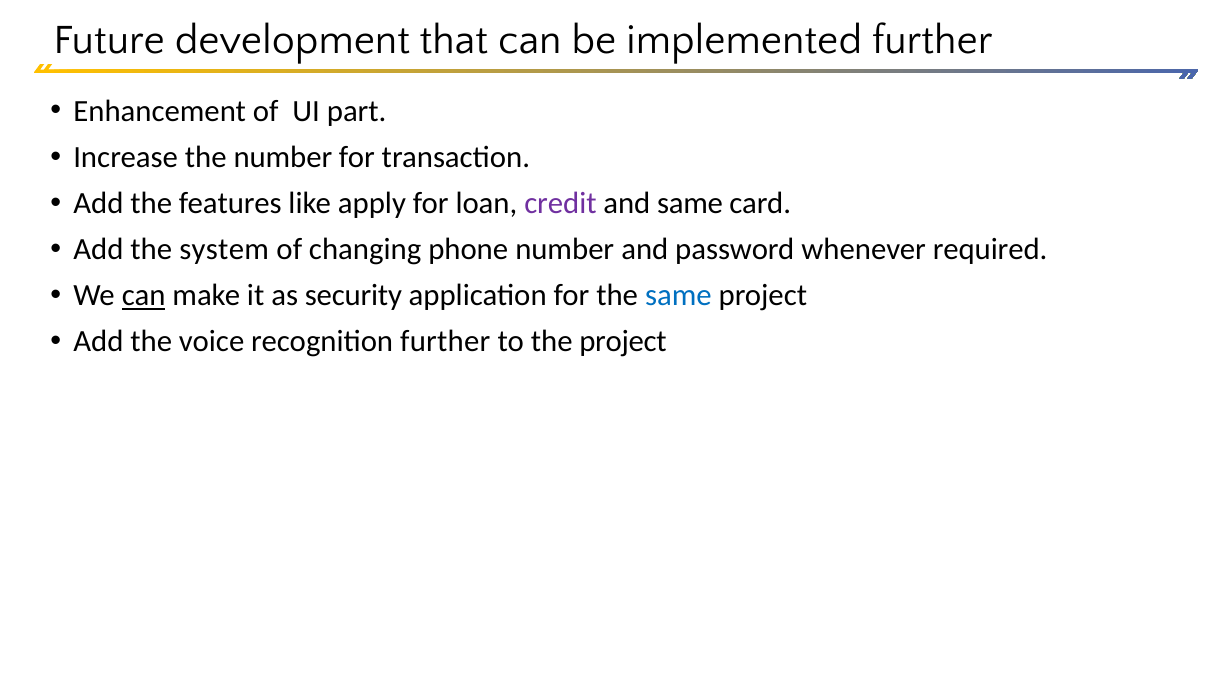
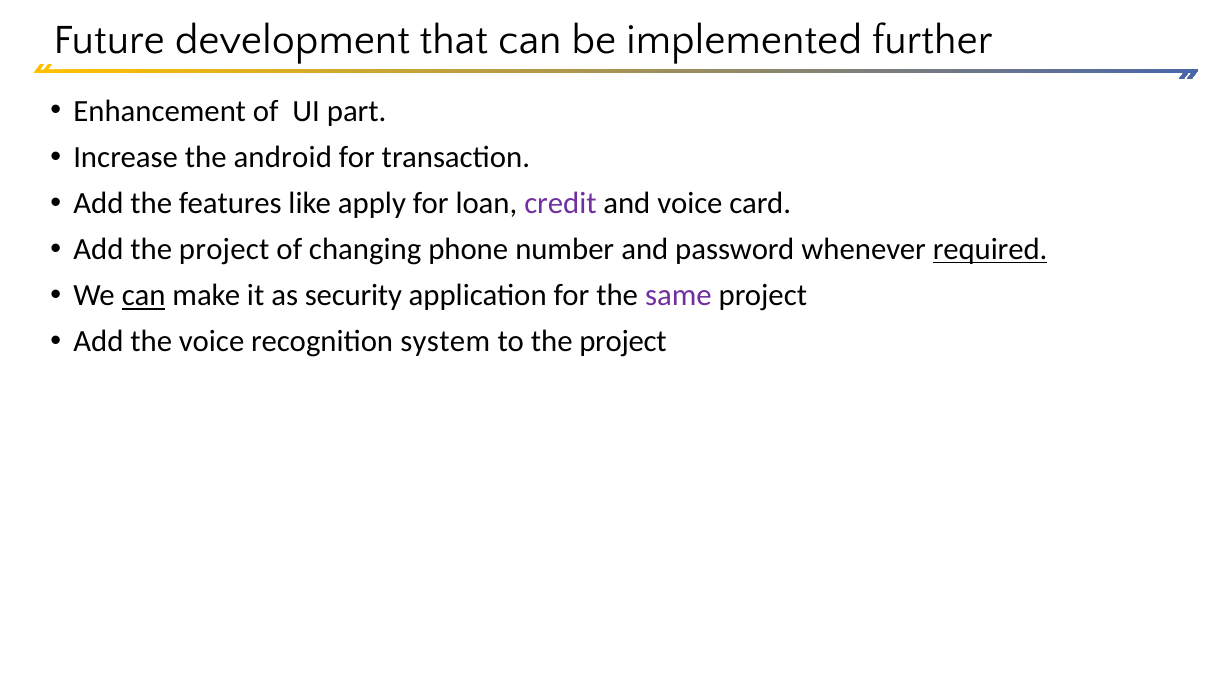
the number: number -> android
and same: same -> voice
Add the system: system -> project
required underline: none -> present
same at (678, 295) colour: blue -> purple
recognition further: further -> system
